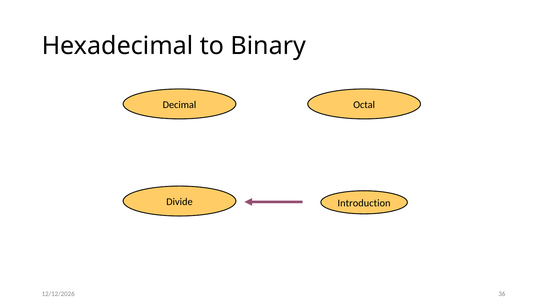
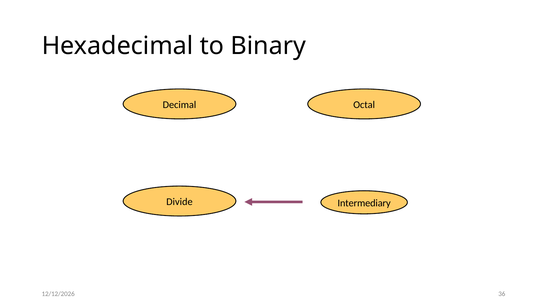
Introduction: Introduction -> Intermediary
